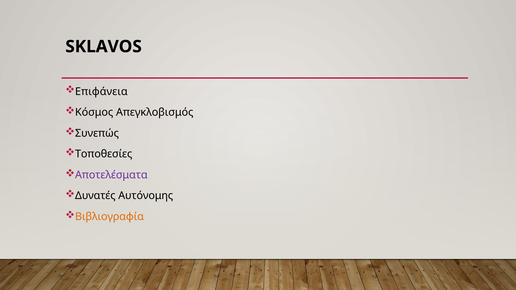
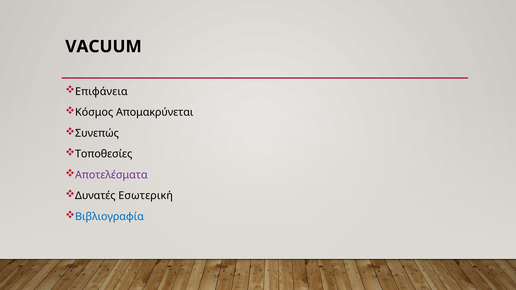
SKLAVOS: SKLAVOS -> VACUUM
Απεγκλοβισμός: Απεγκλοβισμός -> Απομακρύνεται
Αυτόνομης: Αυτόνομης -> Εσωτερική
Βιβλιογραφία colour: orange -> blue
